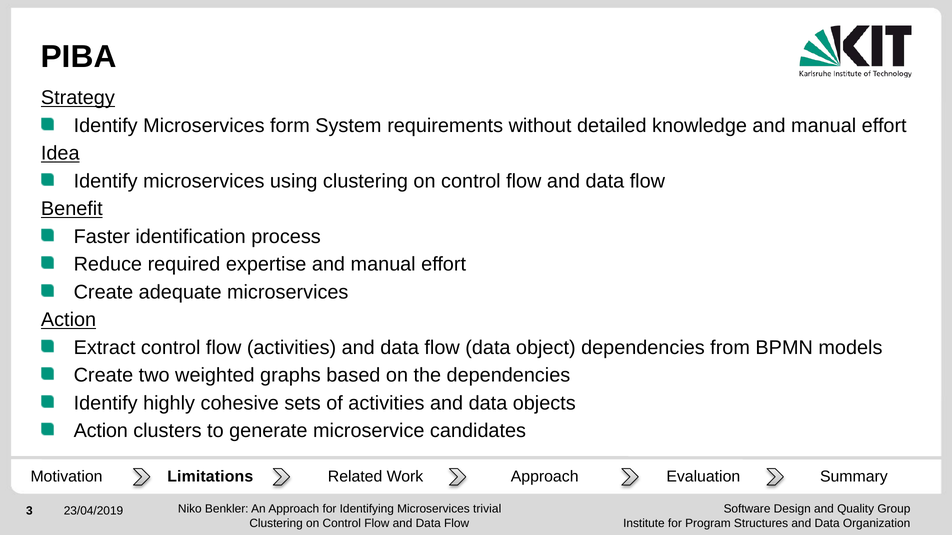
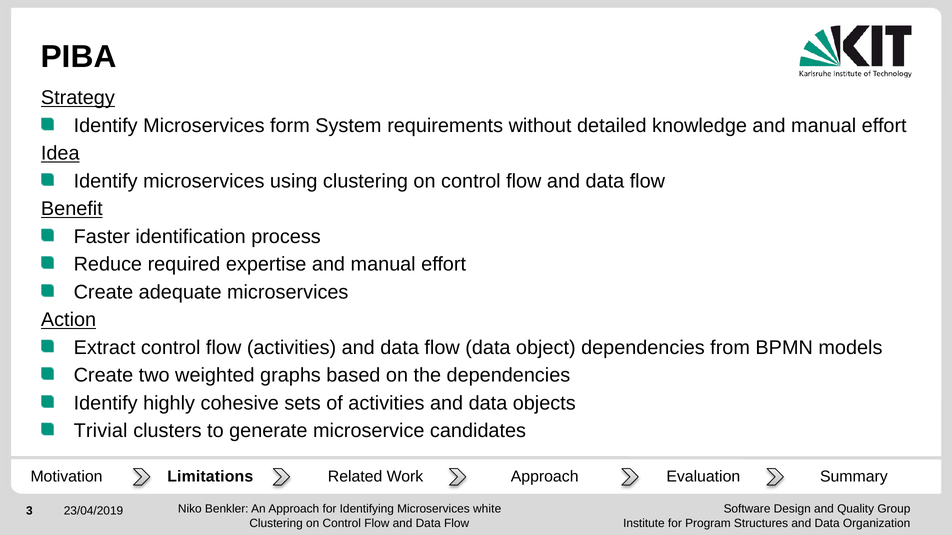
Action at (101, 431): Action -> Trivial
trivial: trivial -> white
